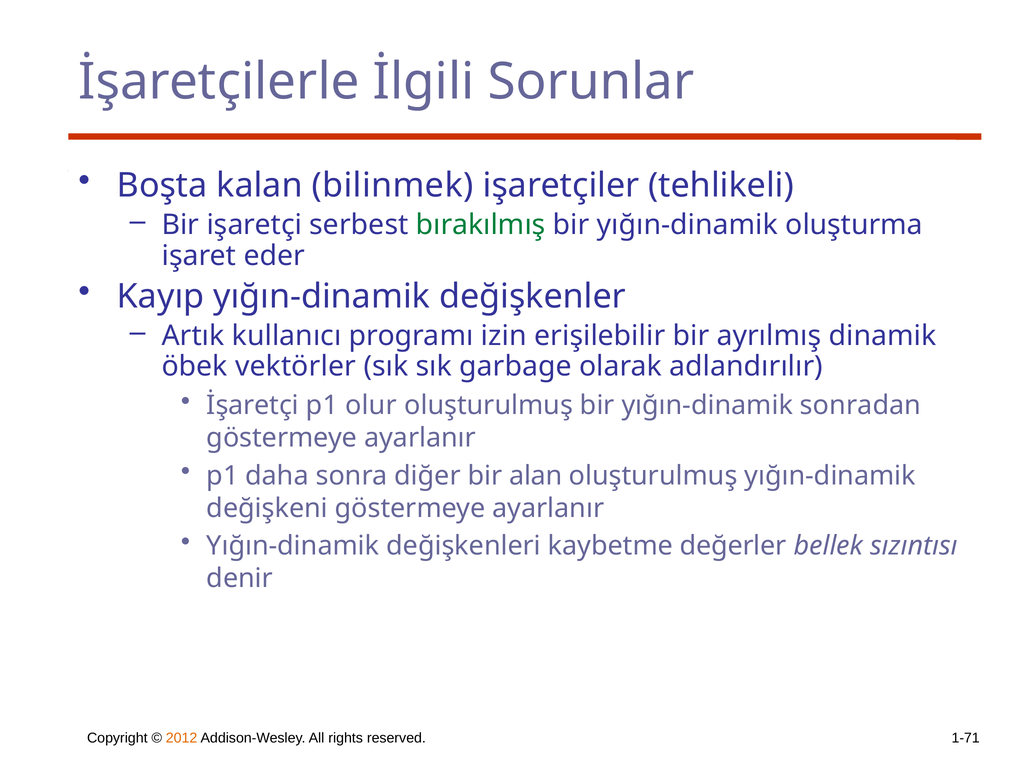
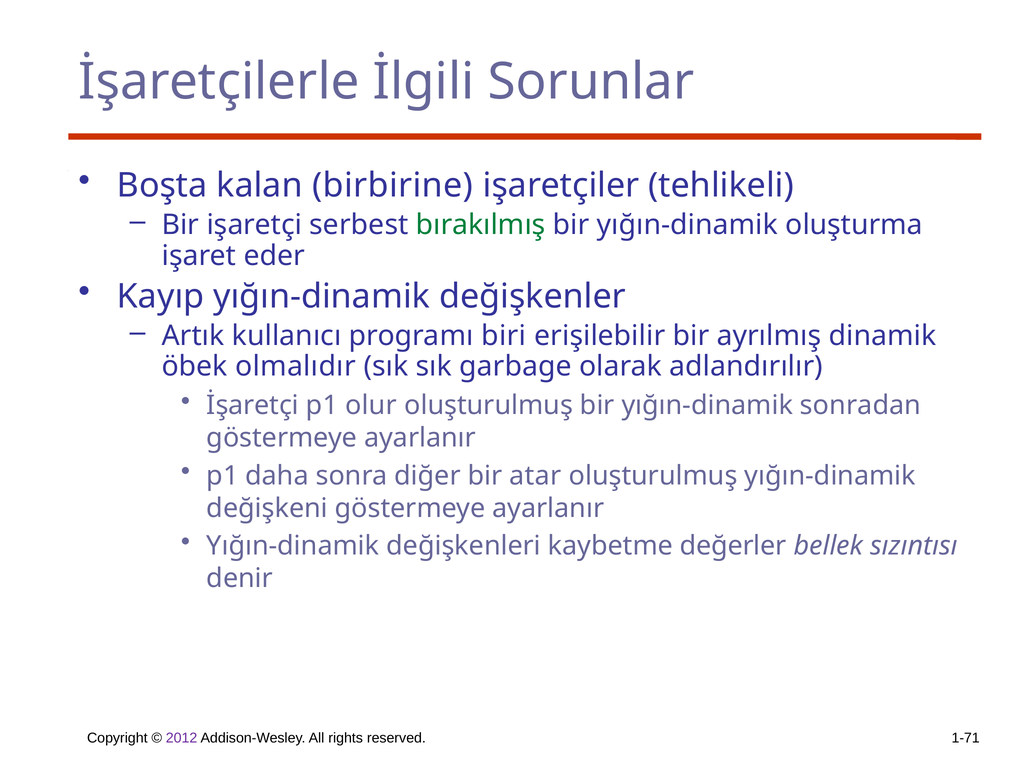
bilinmek: bilinmek -> birbirine
izin: izin -> biri
vektörler: vektörler -> olmalıdır
alan: alan -> atar
2012 colour: orange -> purple
